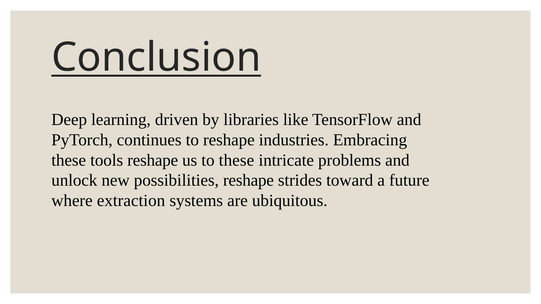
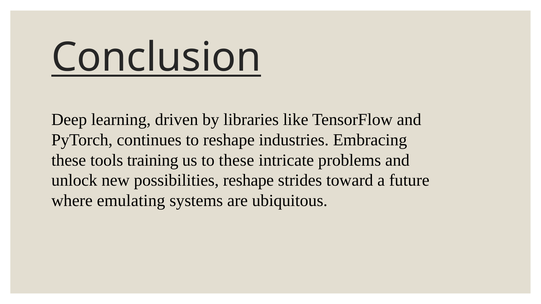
tools reshape: reshape -> training
extraction: extraction -> emulating
